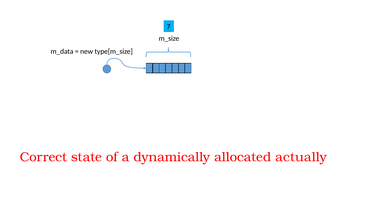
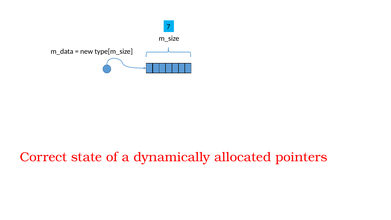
actually: actually -> pointers
